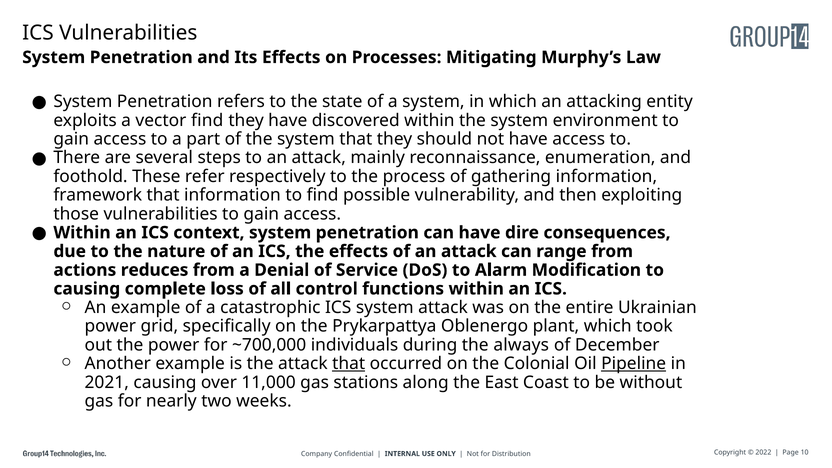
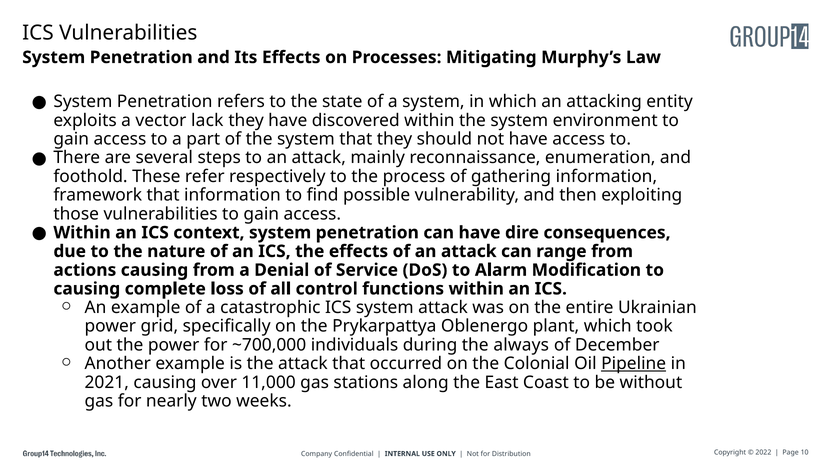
vector find: find -> lack
actions reduces: reduces -> causing
that at (349, 364) underline: present -> none
